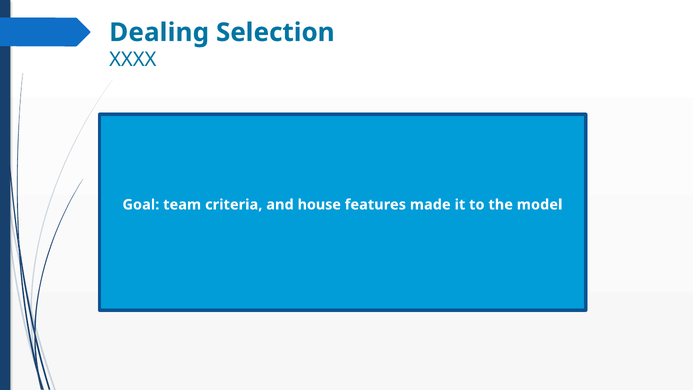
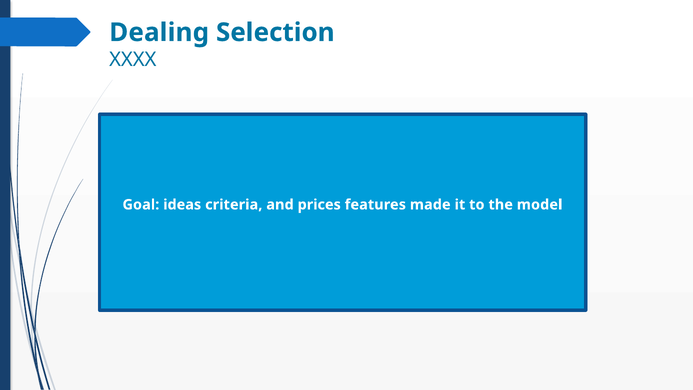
team: team -> ideas
house: house -> prices
